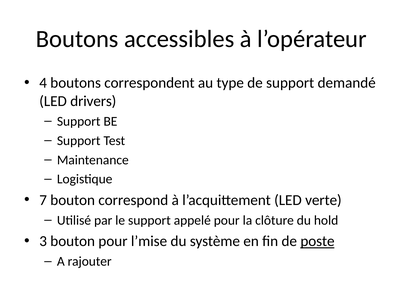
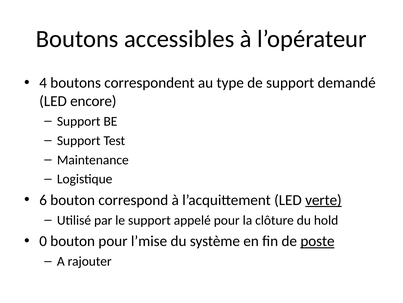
drivers: drivers -> encore
7: 7 -> 6
verte underline: none -> present
3: 3 -> 0
